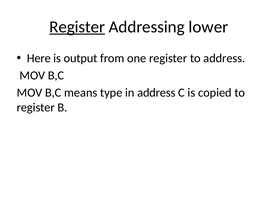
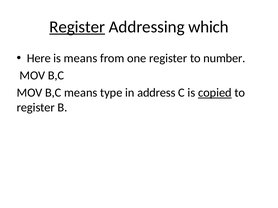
lower: lower -> which
is output: output -> means
to address: address -> number
copied underline: none -> present
